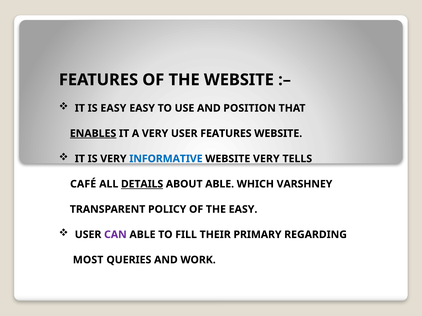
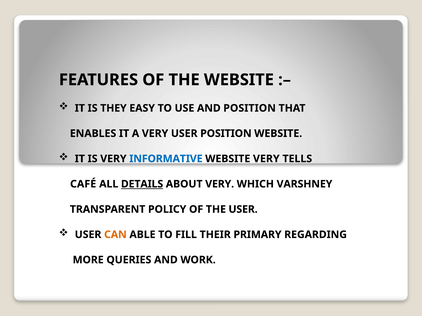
IS EASY: EASY -> THEY
ENABLES underline: present -> none
USER FEATURES: FEATURES -> POSITION
ABOUT ABLE: ABLE -> VERY
THE EASY: EASY -> USER
CAN colour: purple -> orange
MOST: MOST -> MORE
